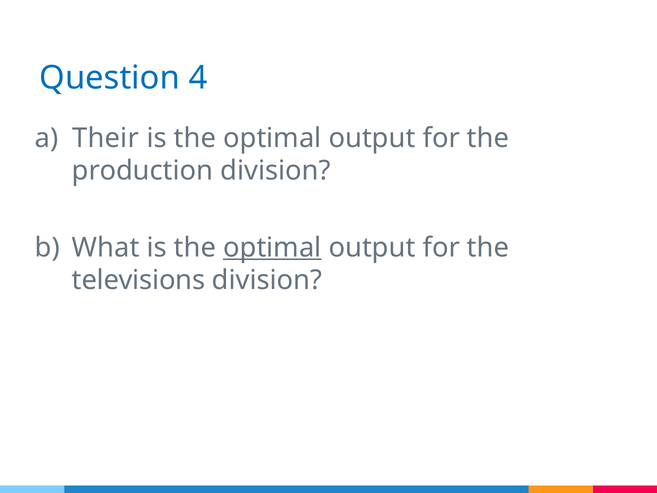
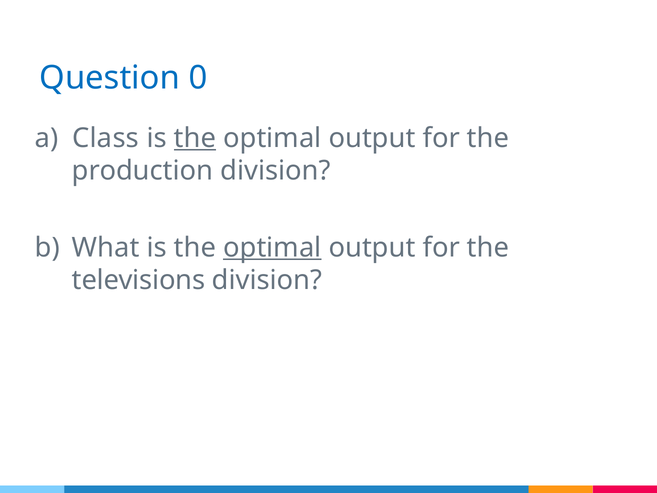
4: 4 -> 0
Their: Their -> Class
the at (195, 138) underline: none -> present
